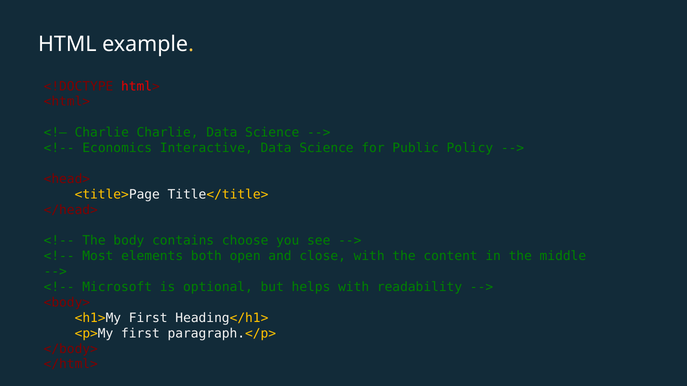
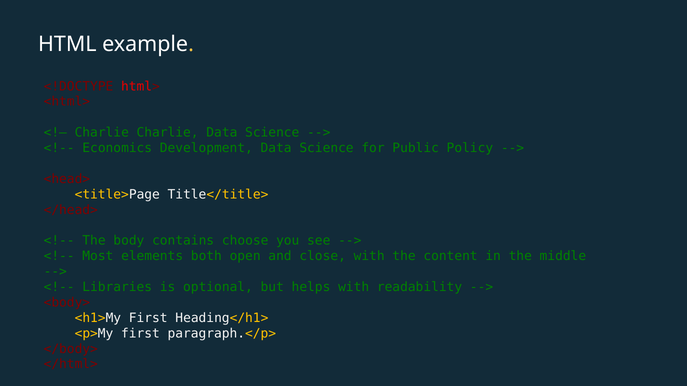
Interactive: Interactive -> Development
Microsoft: Microsoft -> Libraries
